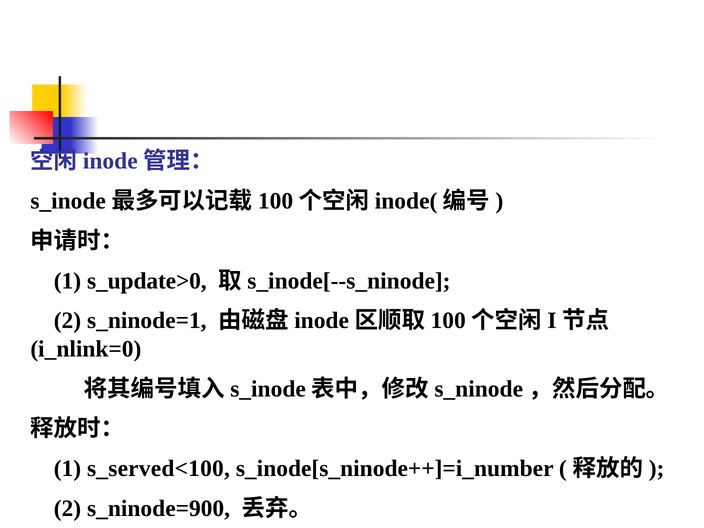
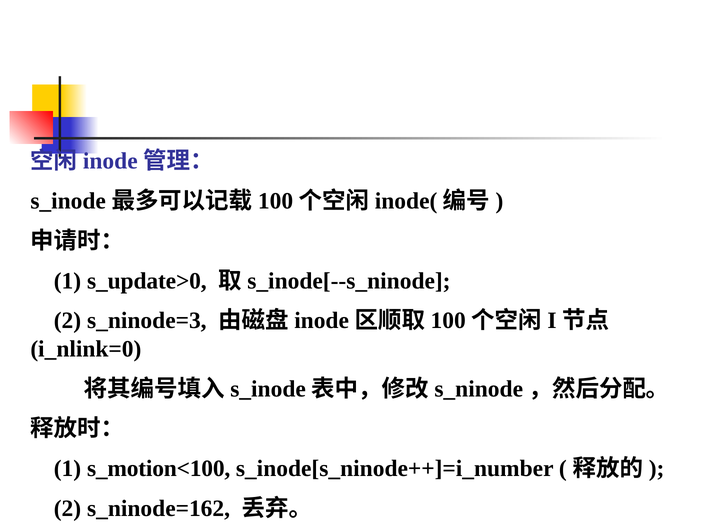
s_ninode=1: s_ninode=1 -> s_ninode=3
s_served<100: s_served<100 -> s_motion<100
s_ninode=900: s_ninode=900 -> s_ninode=162
